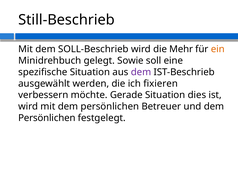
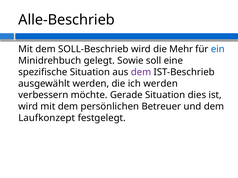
Still-Beschrieb: Still-Beschrieb -> Alle-Beschrieb
ein colour: orange -> blue
ich fixieren: fixieren -> werden
Persönlichen at (47, 118): Persönlichen -> Laufkonzept
